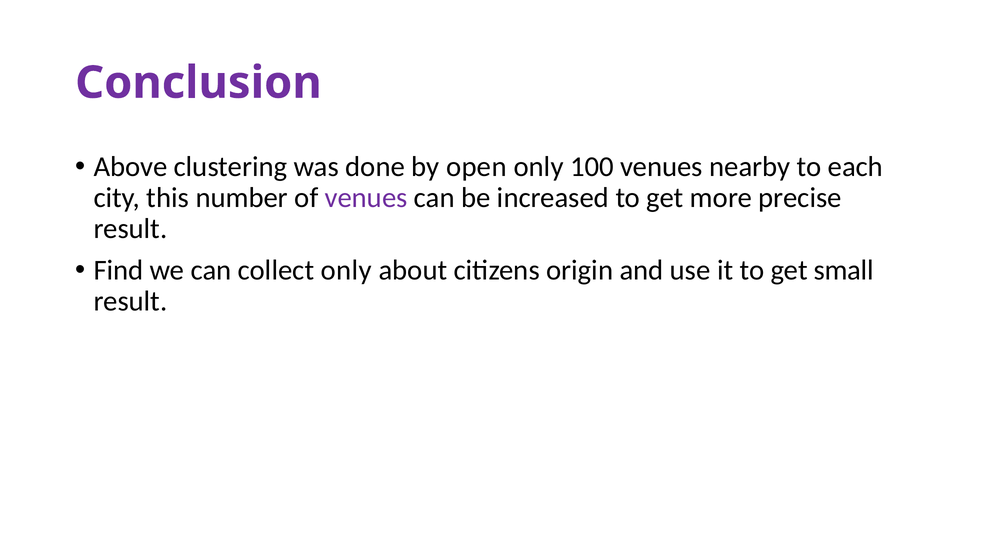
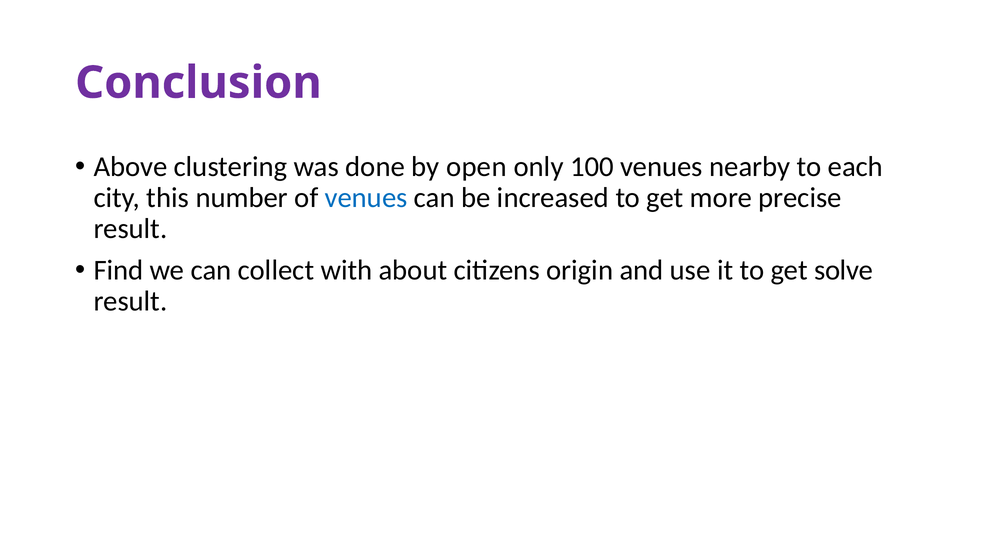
venues at (366, 198) colour: purple -> blue
collect only: only -> with
small: small -> solve
